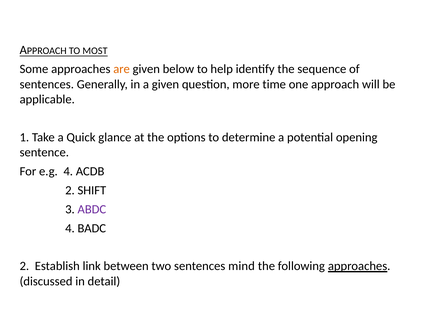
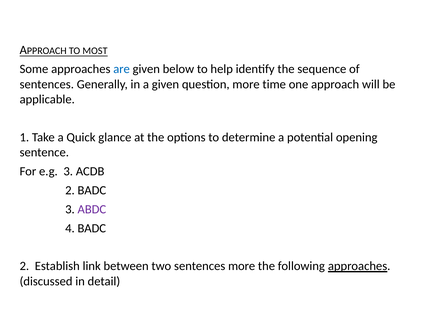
are colour: orange -> blue
e.g 4: 4 -> 3
2 SHIFT: SHIFT -> BADC
sentences mind: mind -> more
